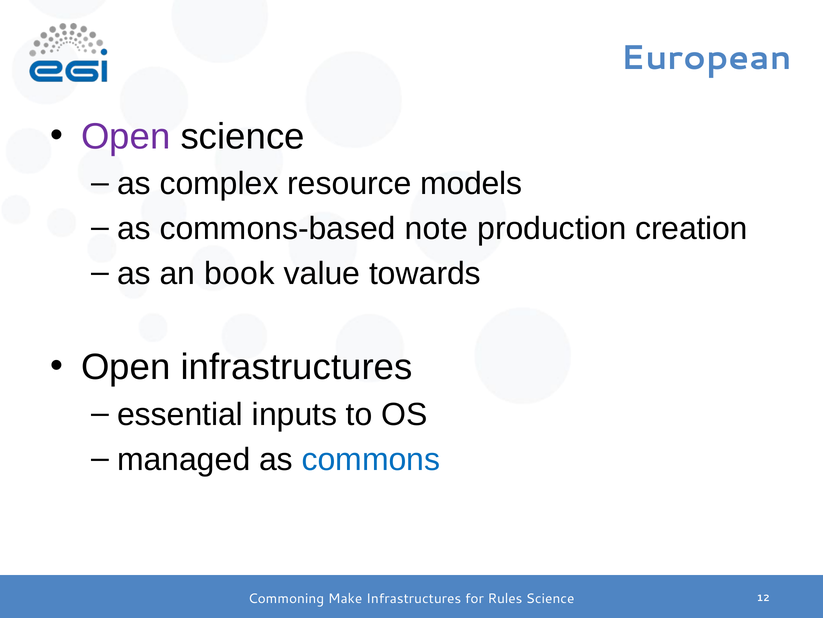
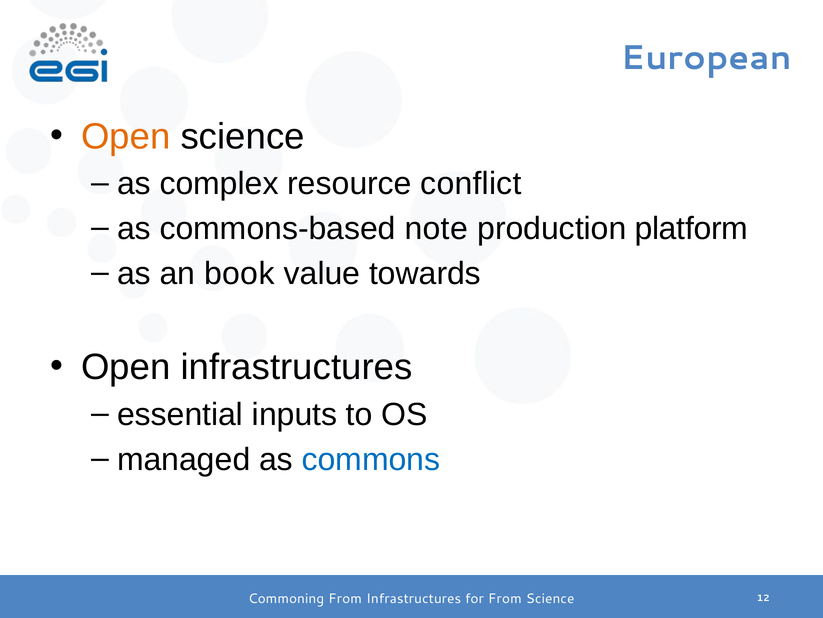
Open at (126, 136) colour: purple -> orange
models: models -> conflict
creation: creation -> platform
Commoning Make: Make -> From
for Rules: Rules -> From
